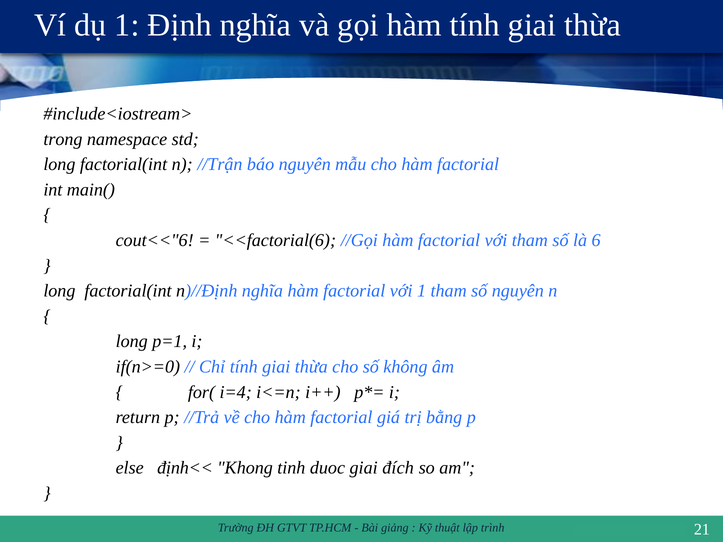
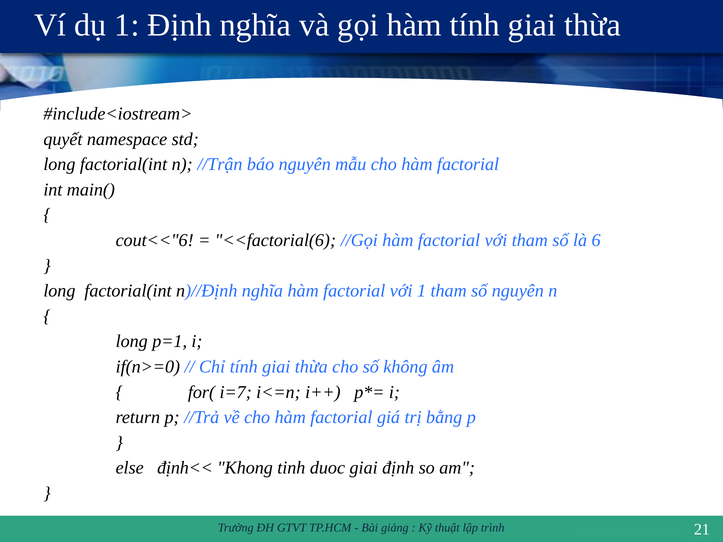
trong: trong -> quyết
i=4: i=4 -> i=7
giai đích: đích -> định
